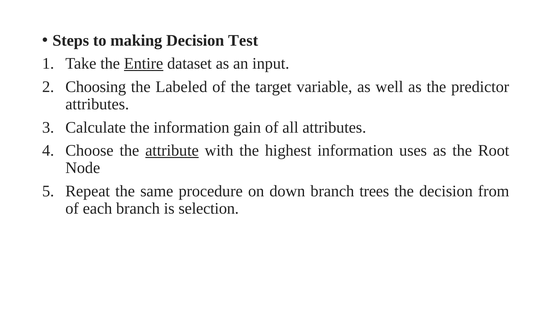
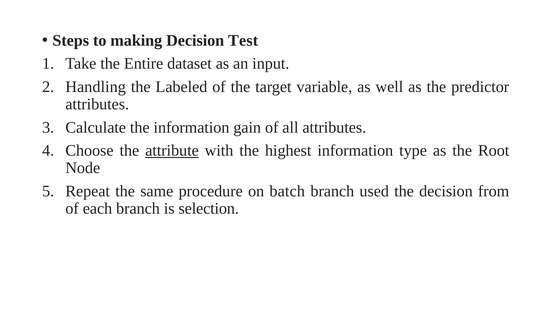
Entire underline: present -> none
Choosing: Choosing -> Handling
uses: uses -> type
down: down -> batch
trees: trees -> used
